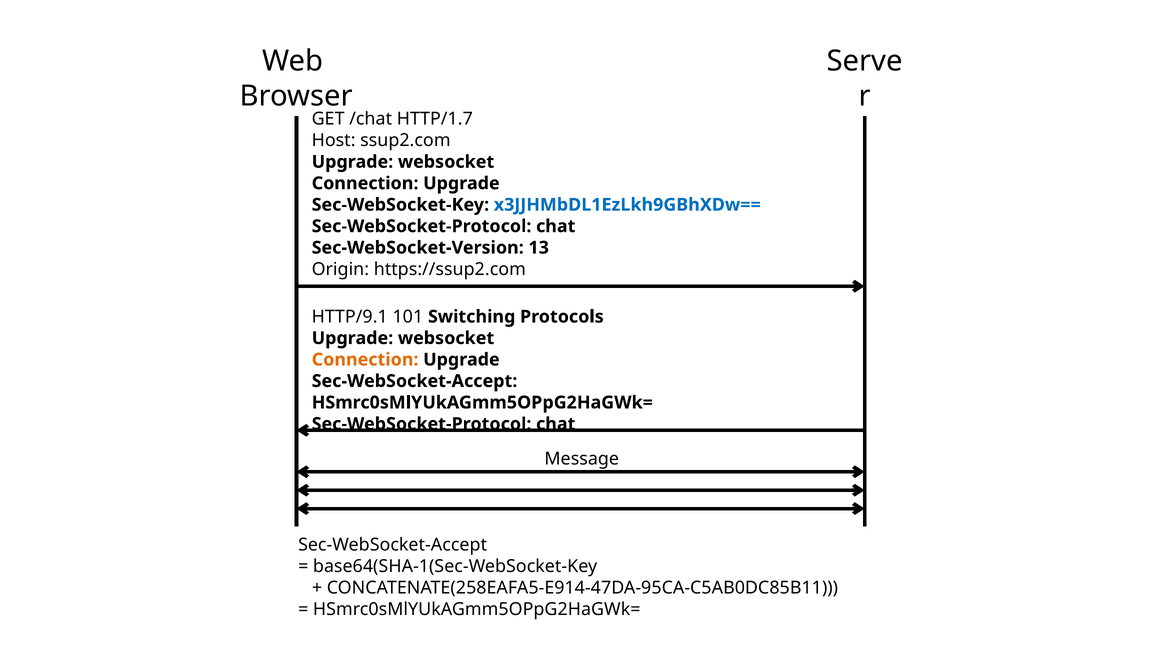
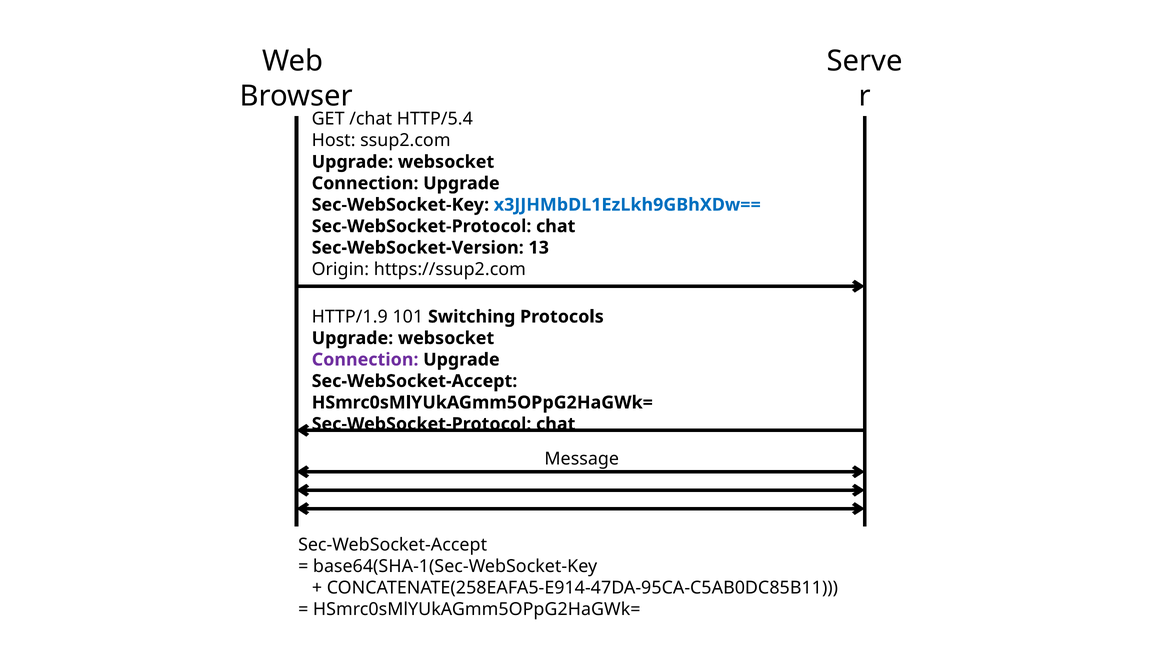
HTTP/1.7: HTTP/1.7 -> HTTP/5.4
HTTP/9.1: HTTP/9.1 -> HTTP/1.9
Connection at (365, 359) colour: orange -> purple
